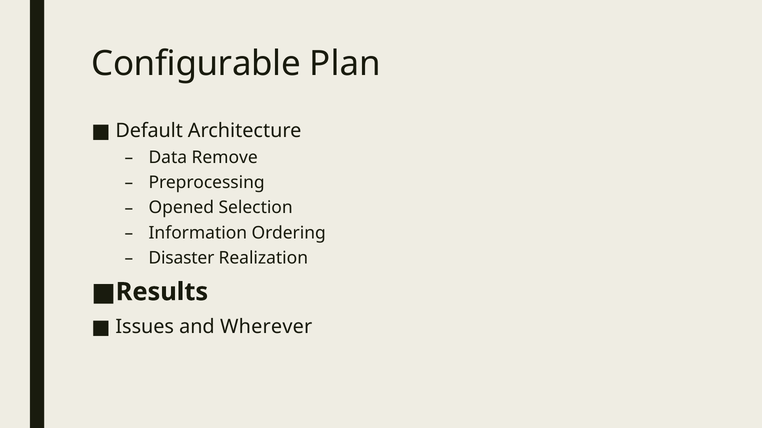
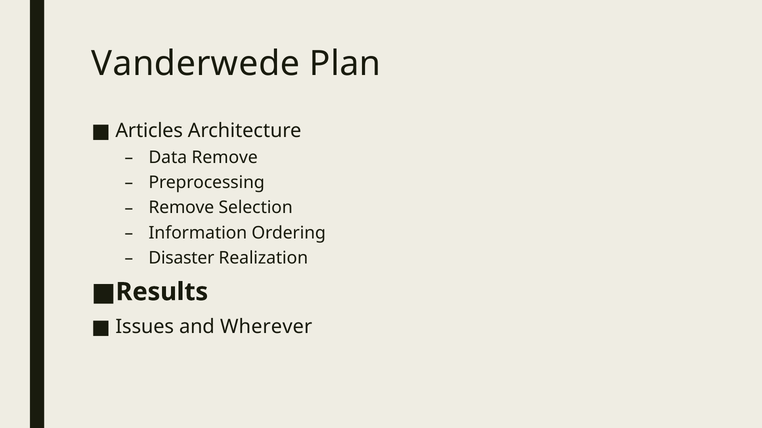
Configurable: Configurable -> Vanderwede
Default: Default -> Articles
Opened at (181, 208): Opened -> Remove
